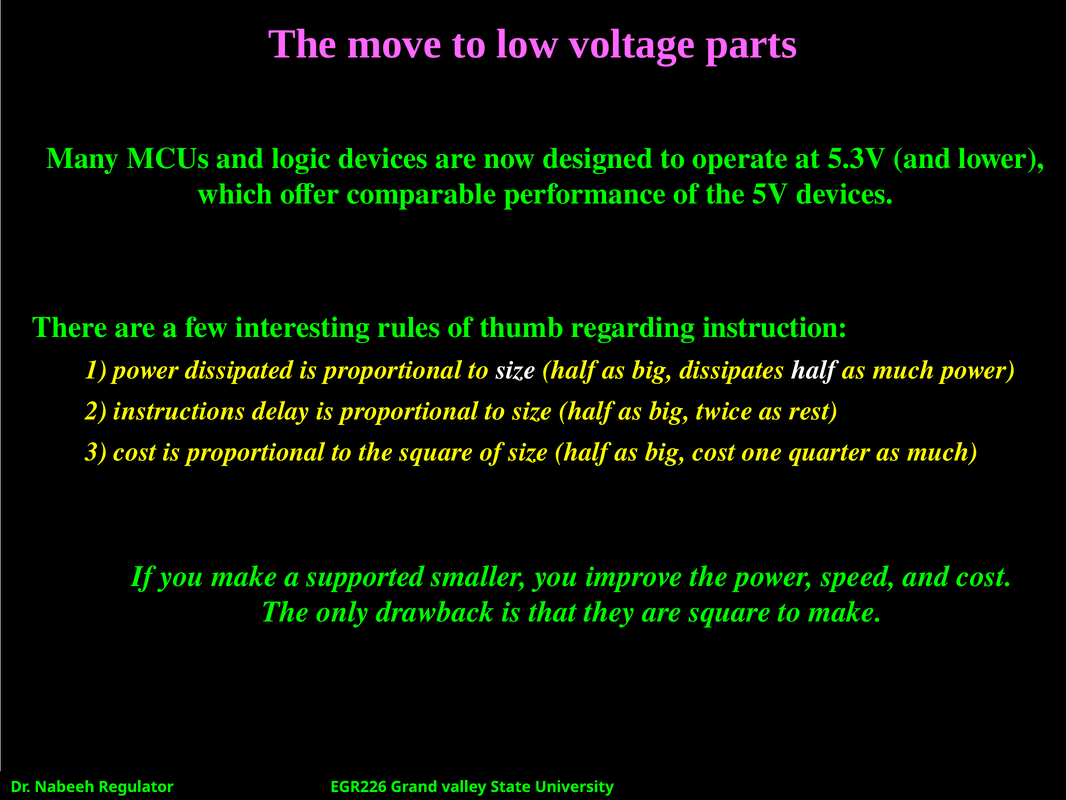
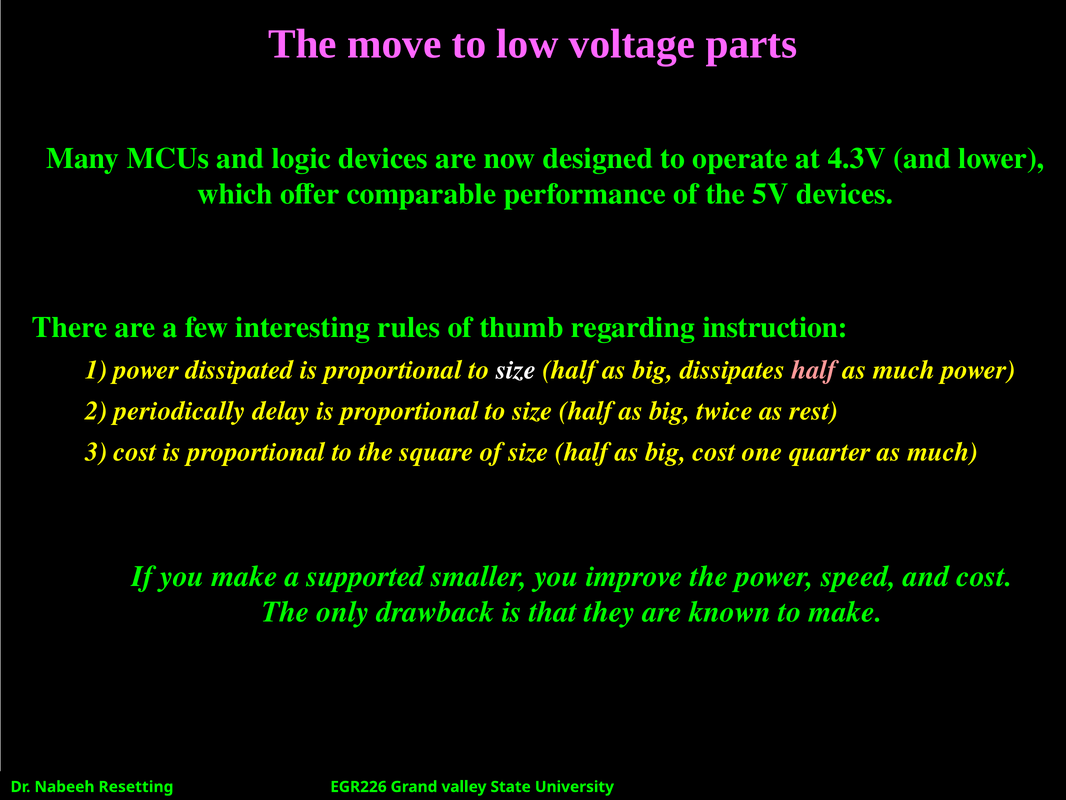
5.3V: 5.3V -> 4.3V
half at (814, 370) colour: white -> pink
instructions: instructions -> periodically
are square: square -> known
Regulator: Regulator -> Resetting
